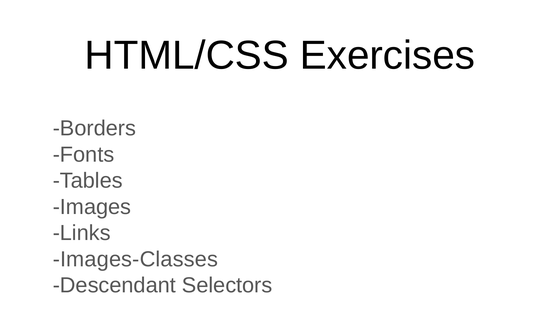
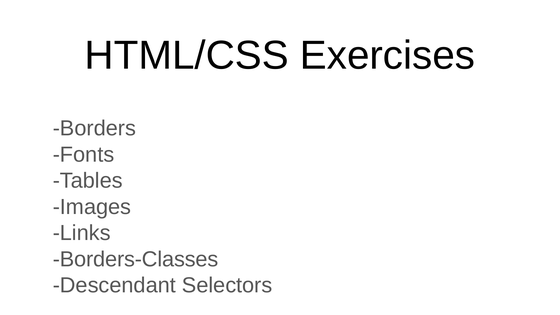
Images-Classes: Images-Classes -> Borders-Classes
